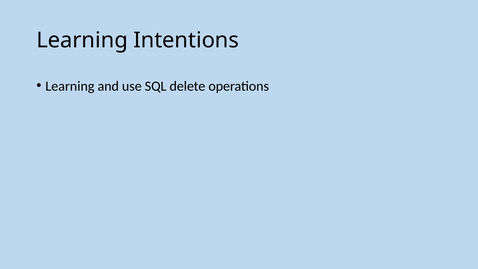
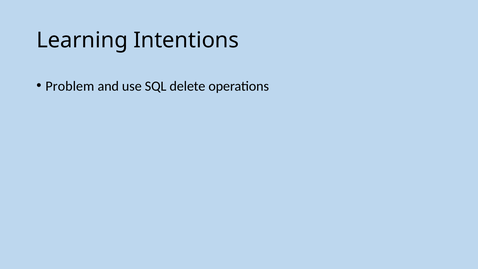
Learning at (70, 86): Learning -> Problem
